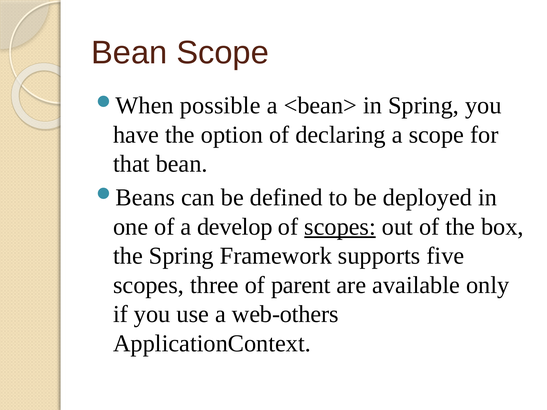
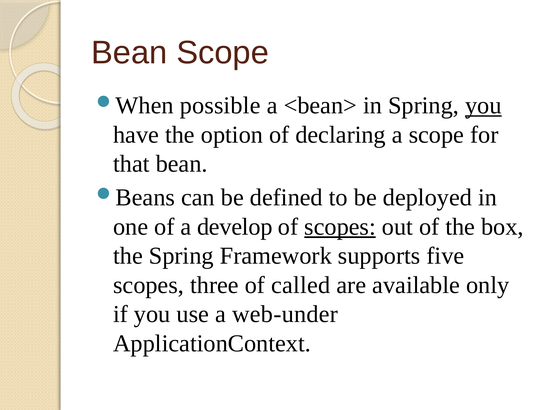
you at (483, 106) underline: none -> present
parent: parent -> called
web-others: web-others -> web-under
